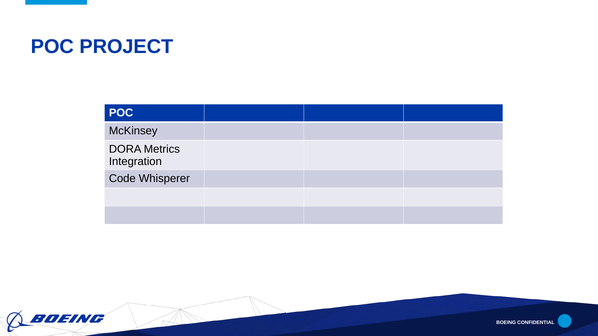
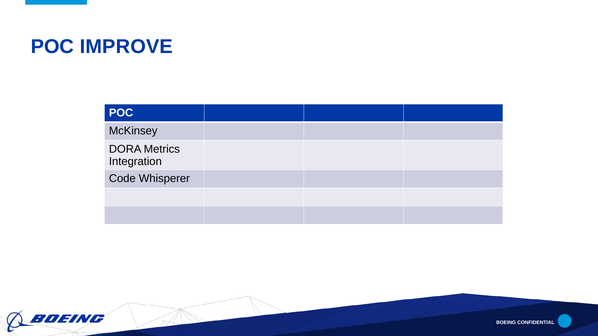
PROJECT: PROJECT -> IMPROVE
